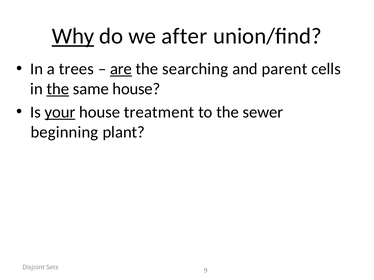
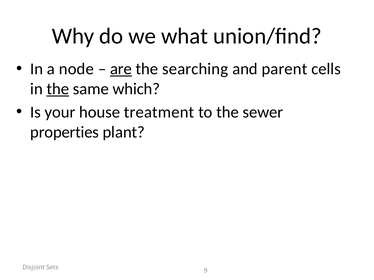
Why underline: present -> none
after: after -> what
trees: trees -> node
same house: house -> which
your underline: present -> none
beginning: beginning -> properties
